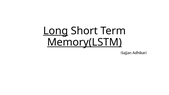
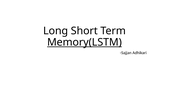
Long underline: present -> none
